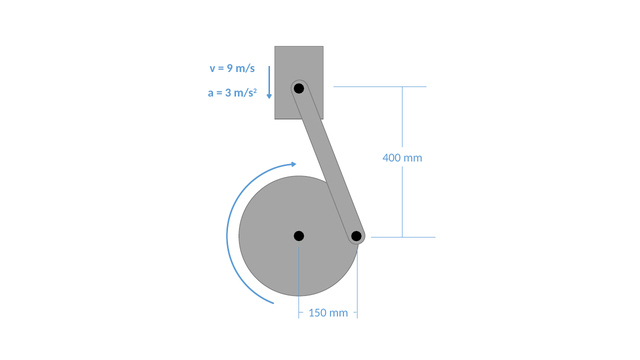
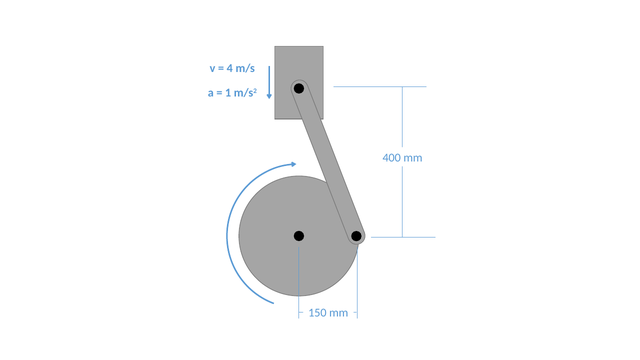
9: 9 -> 4
3: 3 -> 1
